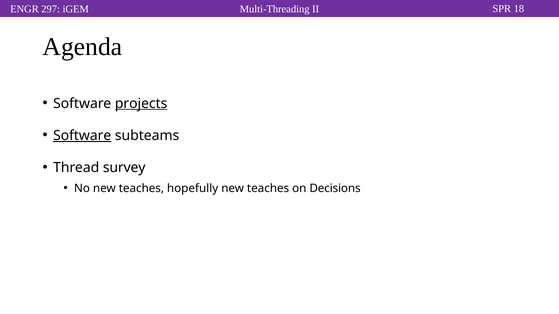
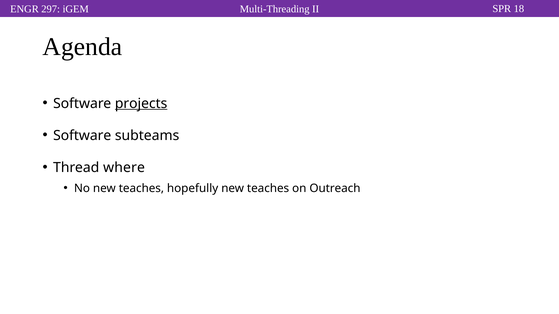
Software at (82, 136) underline: present -> none
survey: survey -> where
Decisions: Decisions -> Outreach
